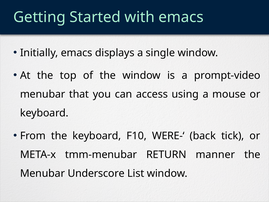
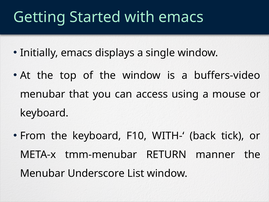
prompt-video: prompt-video -> buffers-video
WERE-‘: WERE-‘ -> WITH-‘
